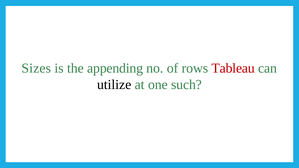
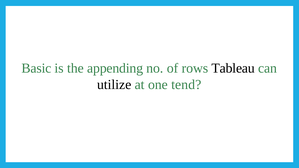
Sizes: Sizes -> Basic
Tableau colour: red -> black
such: such -> tend
